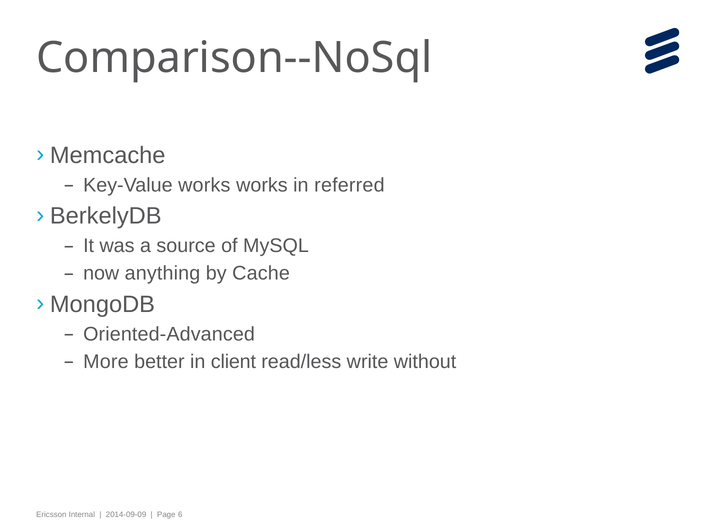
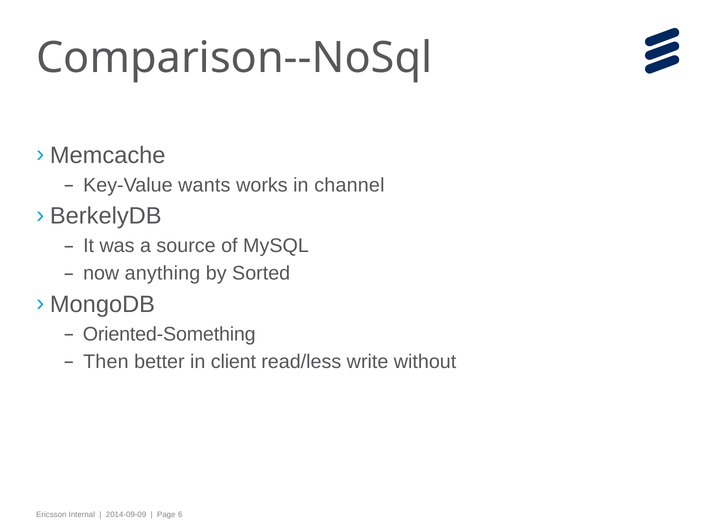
Key-Value works: works -> wants
referred: referred -> channel
Cache: Cache -> Sorted
Oriented-Advanced: Oriented-Advanced -> Oriented-Something
More: More -> Then
